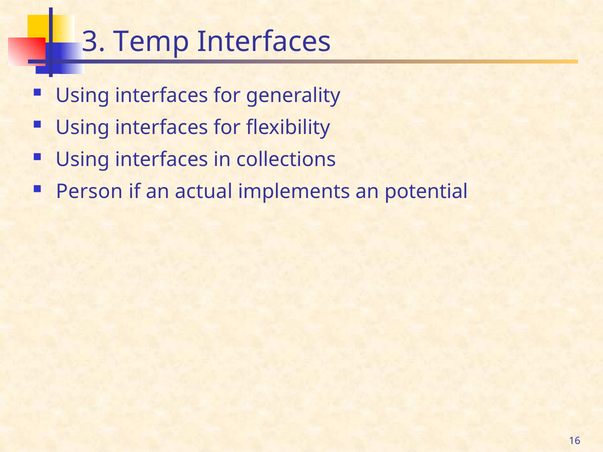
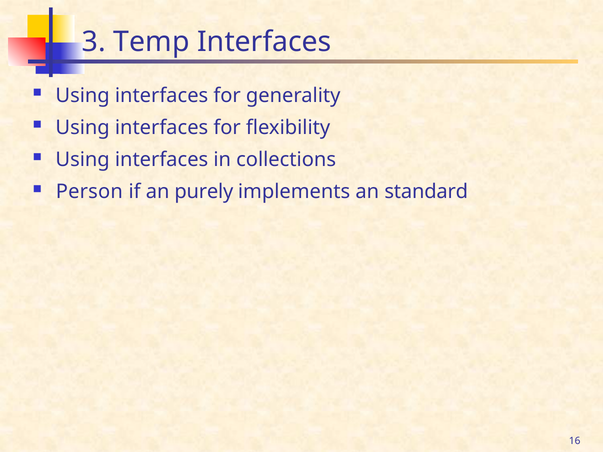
actual: actual -> purely
potential: potential -> standard
